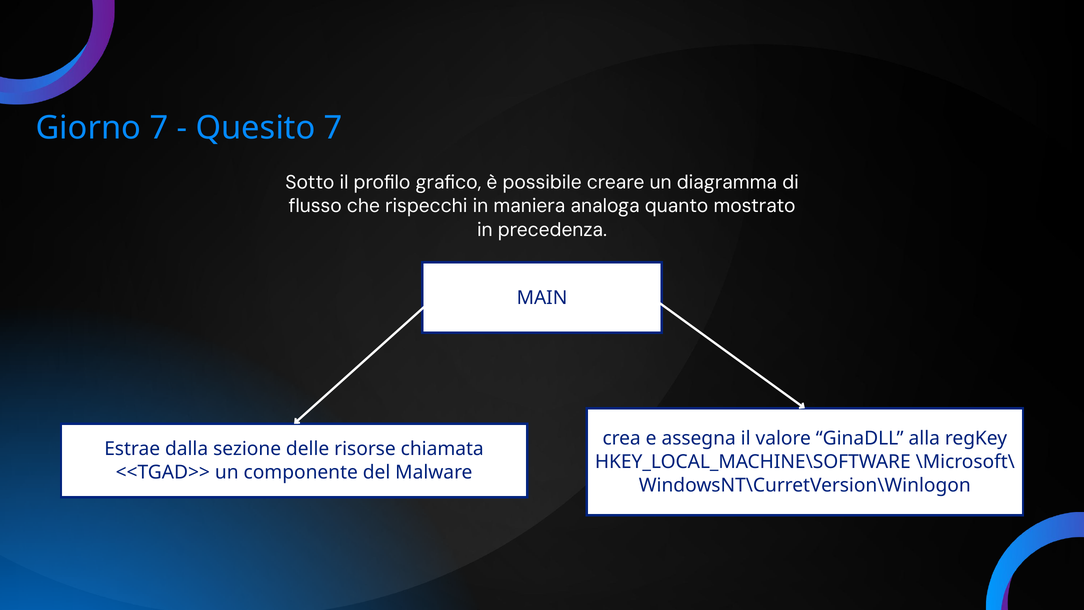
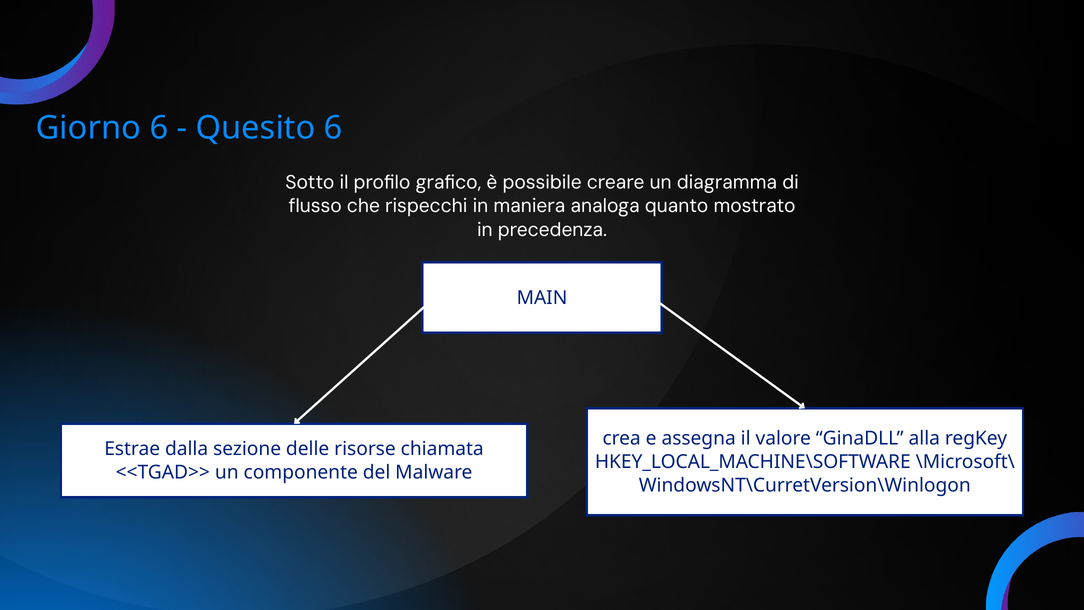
Giorno 7: 7 -> 6
Quesito 7: 7 -> 6
